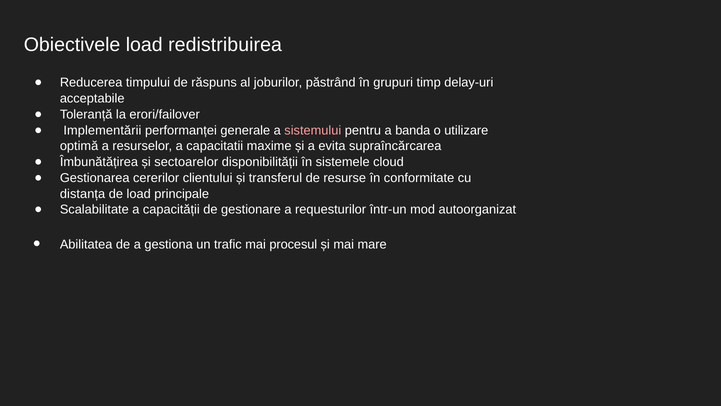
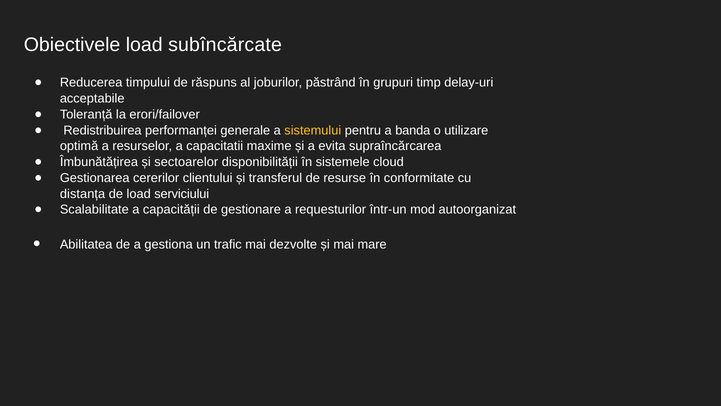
redistribuirea: redistribuirea -> subîncărcate
Implementării: Implementării -> Redistribuirea
sistemului colour: pink -> yellow
principale: principale -> serviciului
procesul: procesul -> dezvolte
